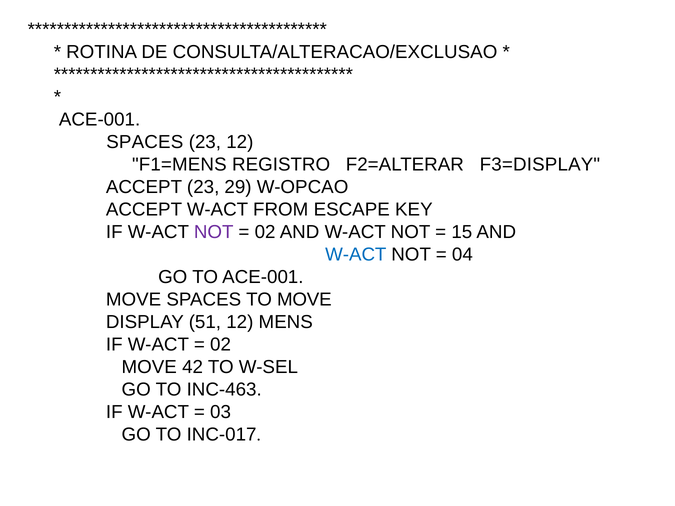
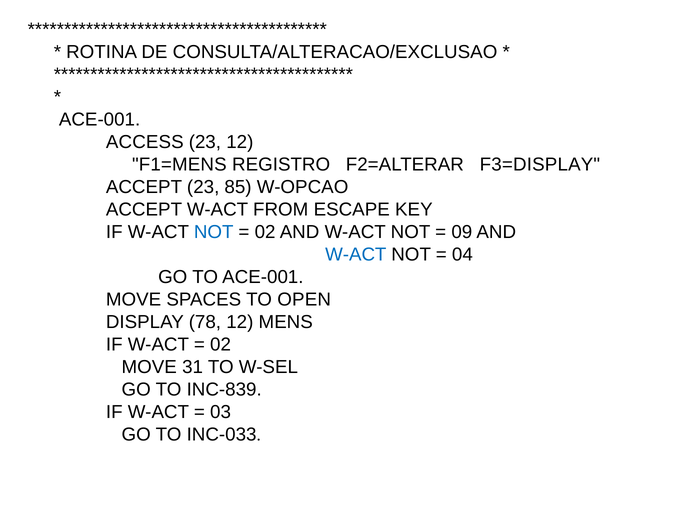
SPACES at (145, 142): SPACES -> ACCESS
29: 29 -> 85
NOT at (214, 232) colour: purple -> blue
15: 15 -> 09
TO MOVE: MOVE -> OPEN
51: 51 -> 78
42: 42 -> 31
INC-463: INC-463 -> INC-839
INC-017: INC-017 -> INC-033
